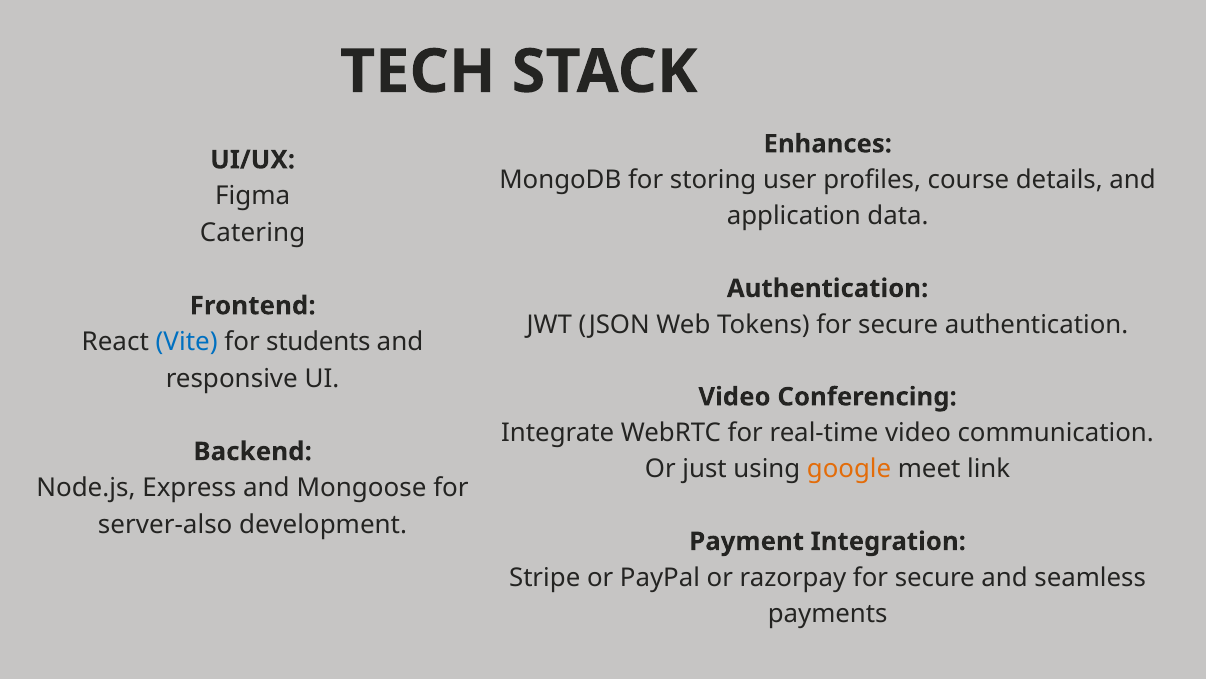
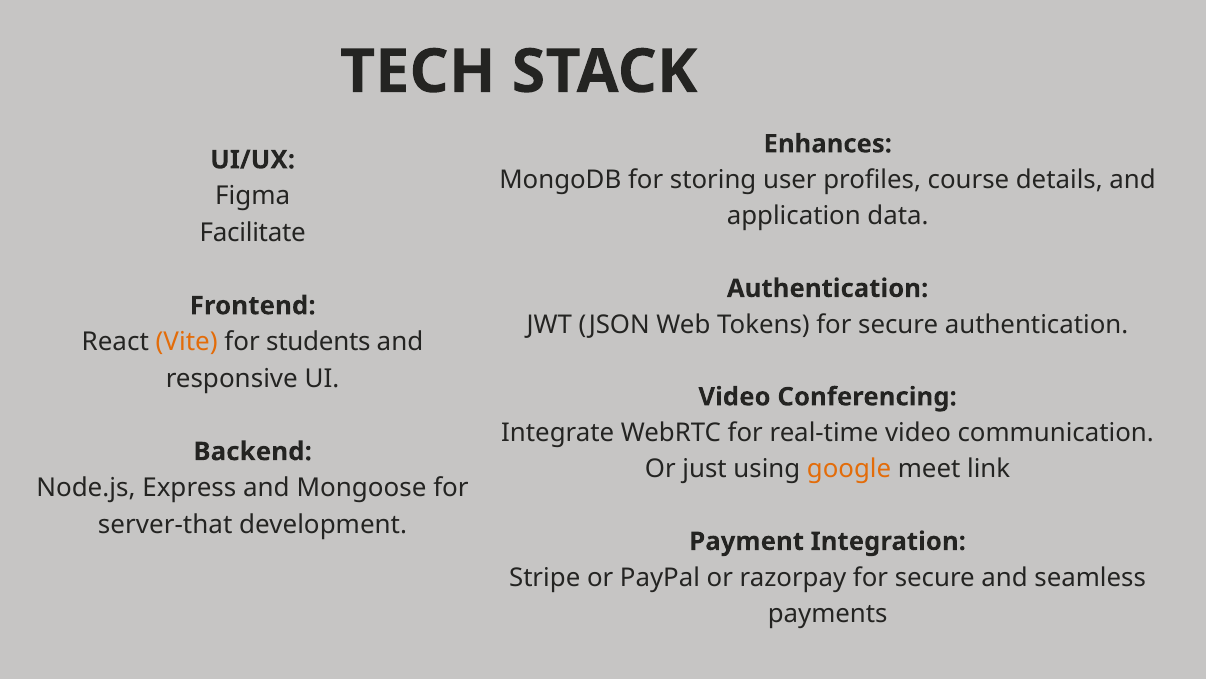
Catering: Catering -> Facilitate
Vite colour: blue -> orange
server-also: server-also -> server-that
